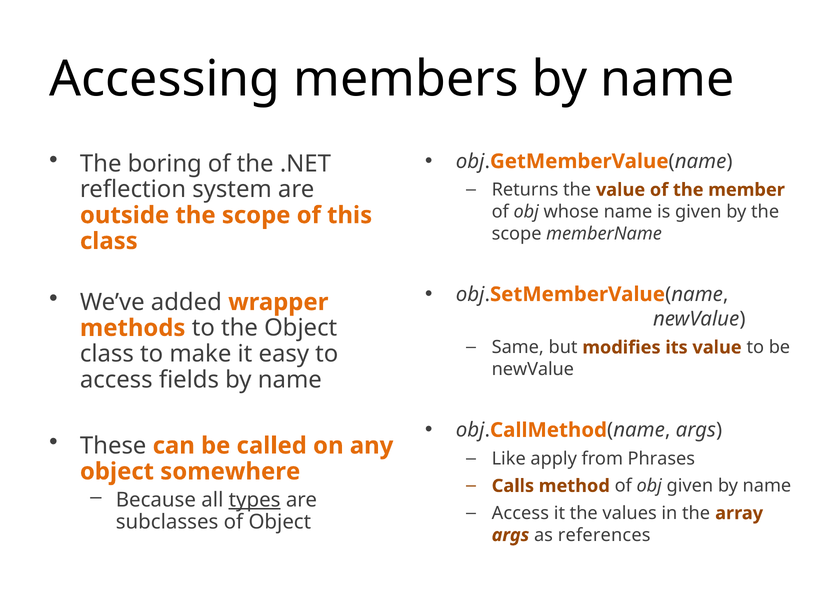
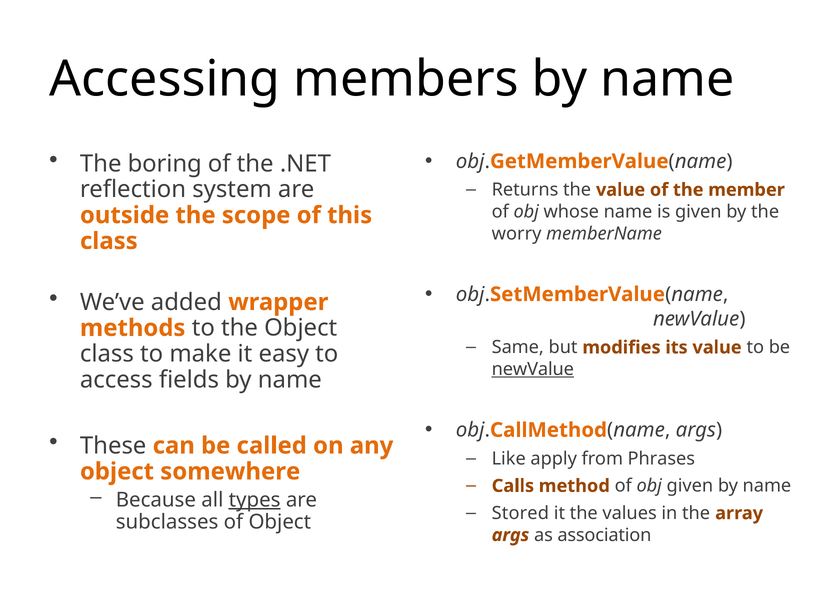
scope at (517, 234): scope -> worry
newValue at (533, 369) underline: none -> present
Access at (520, 513): Access -> Stored
references: references -> association
